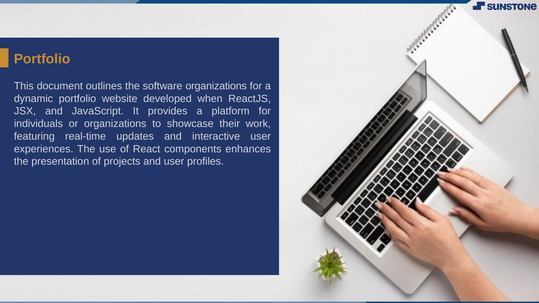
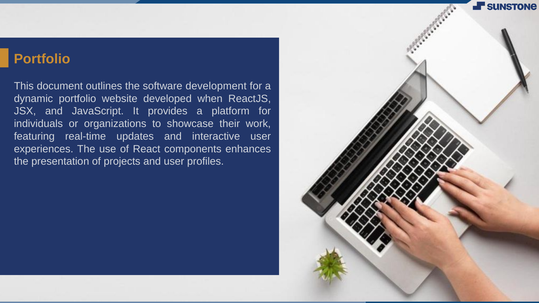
software organizations: organizations -> development
